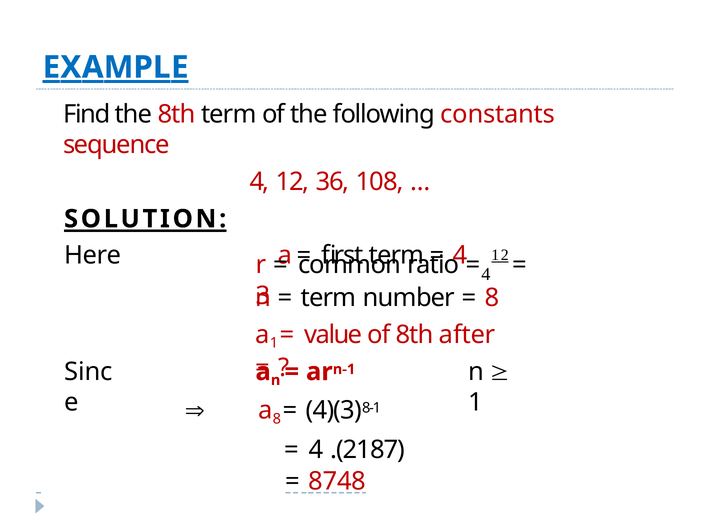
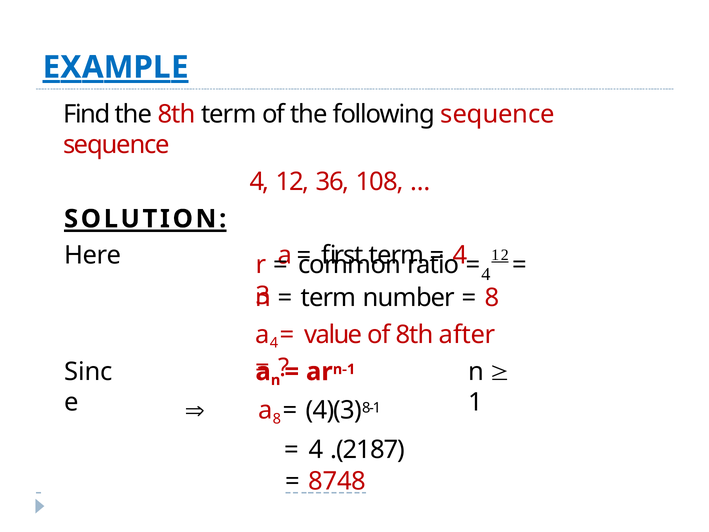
following constants: constants -> sequence
a 1: 1 -> 4
